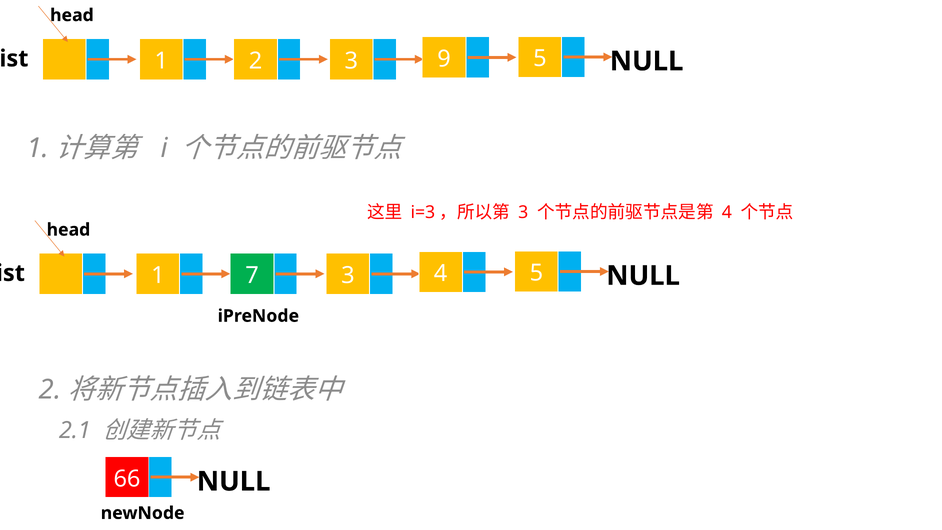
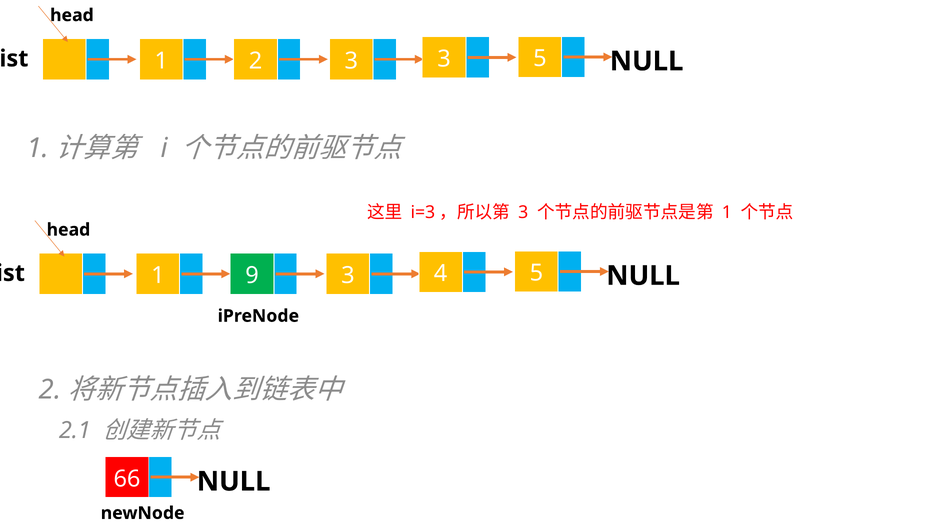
3 9: 9 -> 3
4 at (727, 212): 4 -> 1
7: 7 -> 9
